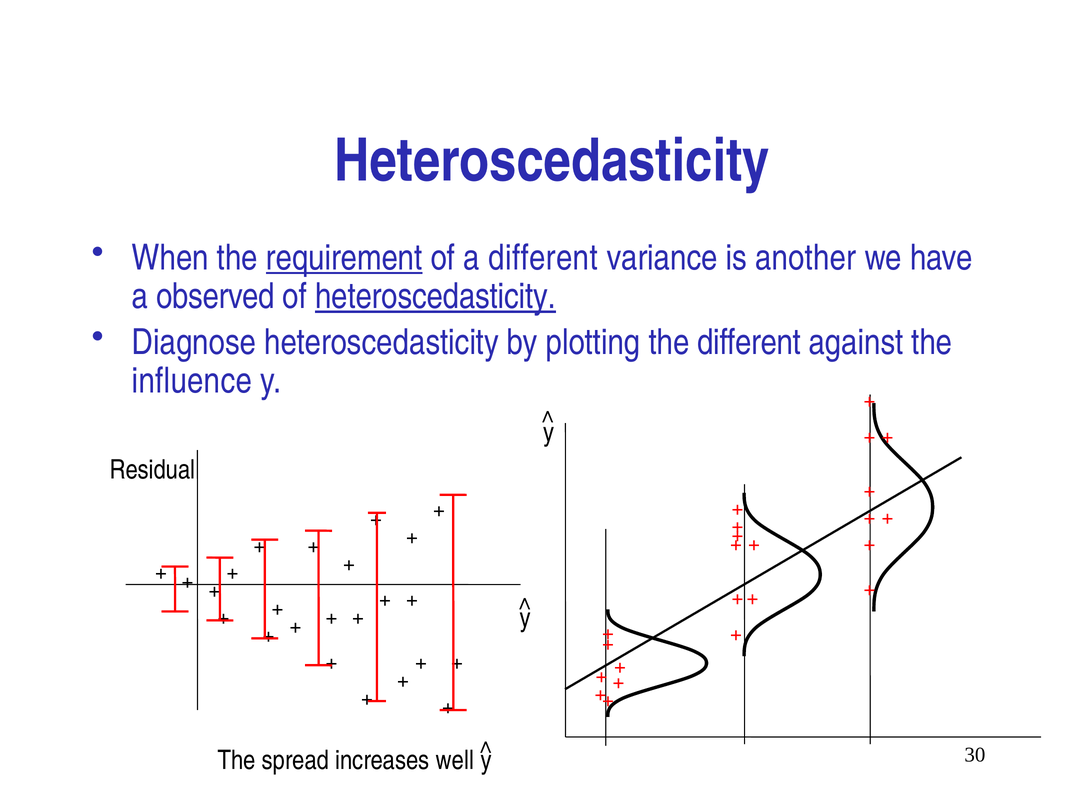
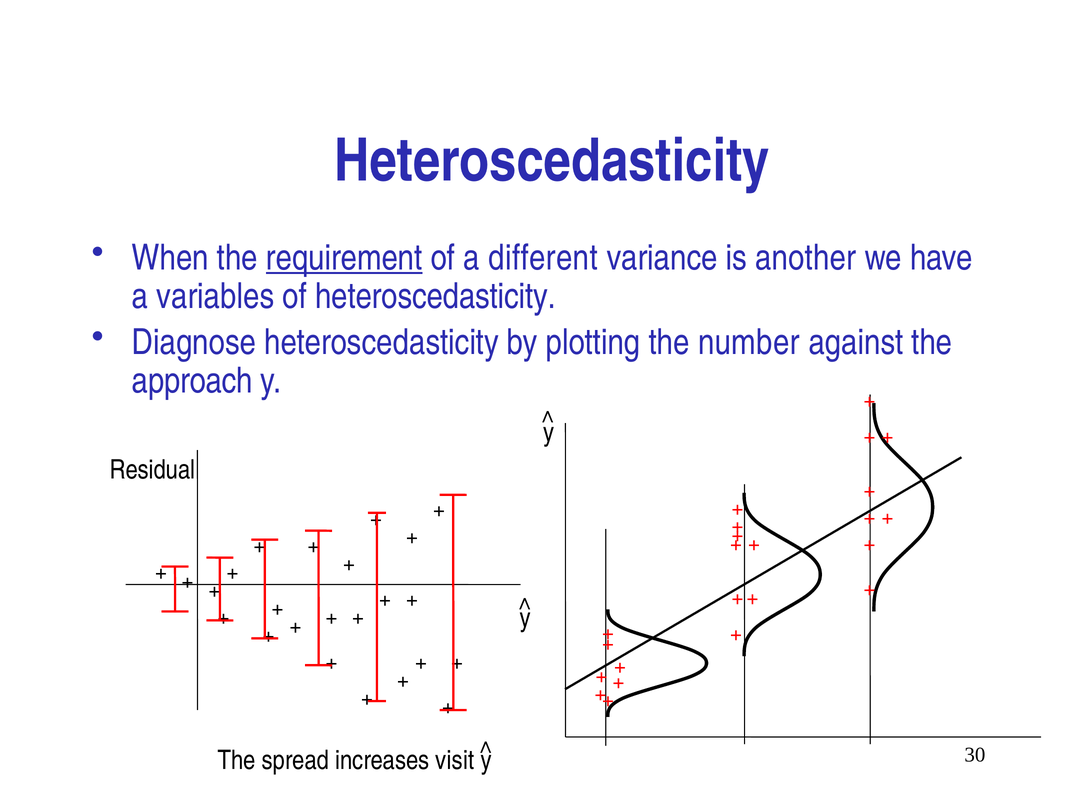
observed: observed -> variables
heteroscedasticity at (436, 297) underline: present -> none
the different: different -> number
influence: influence -> approach
well: well -> visit
